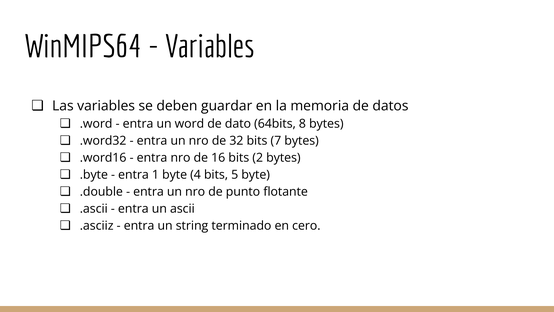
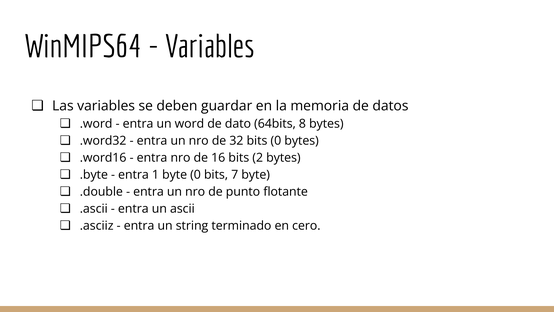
bits 7: 7 -> 0
byte 4: 4 -> 0
5: 5 -> 7
